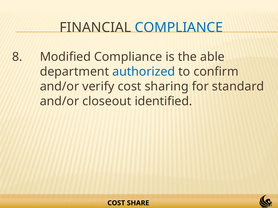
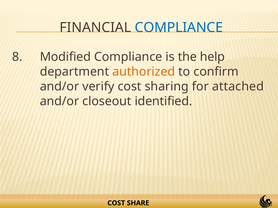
able: able -> help
authorized colour: blue -> orange
standard: standard -> attached
